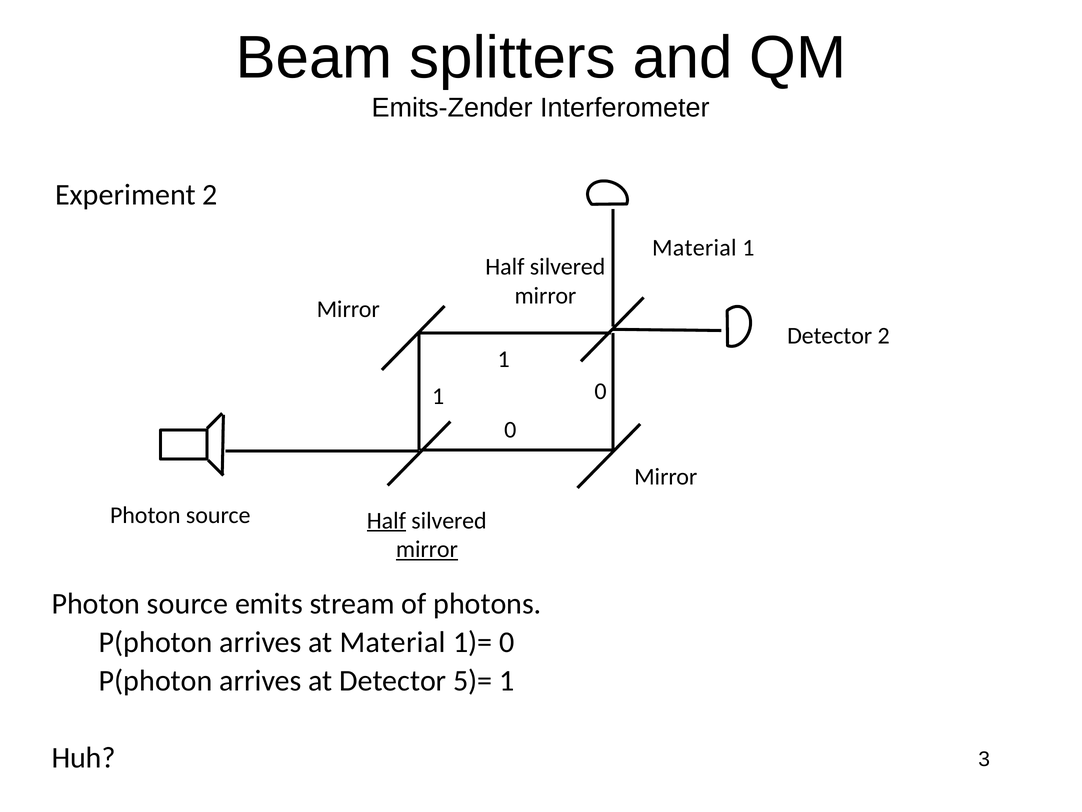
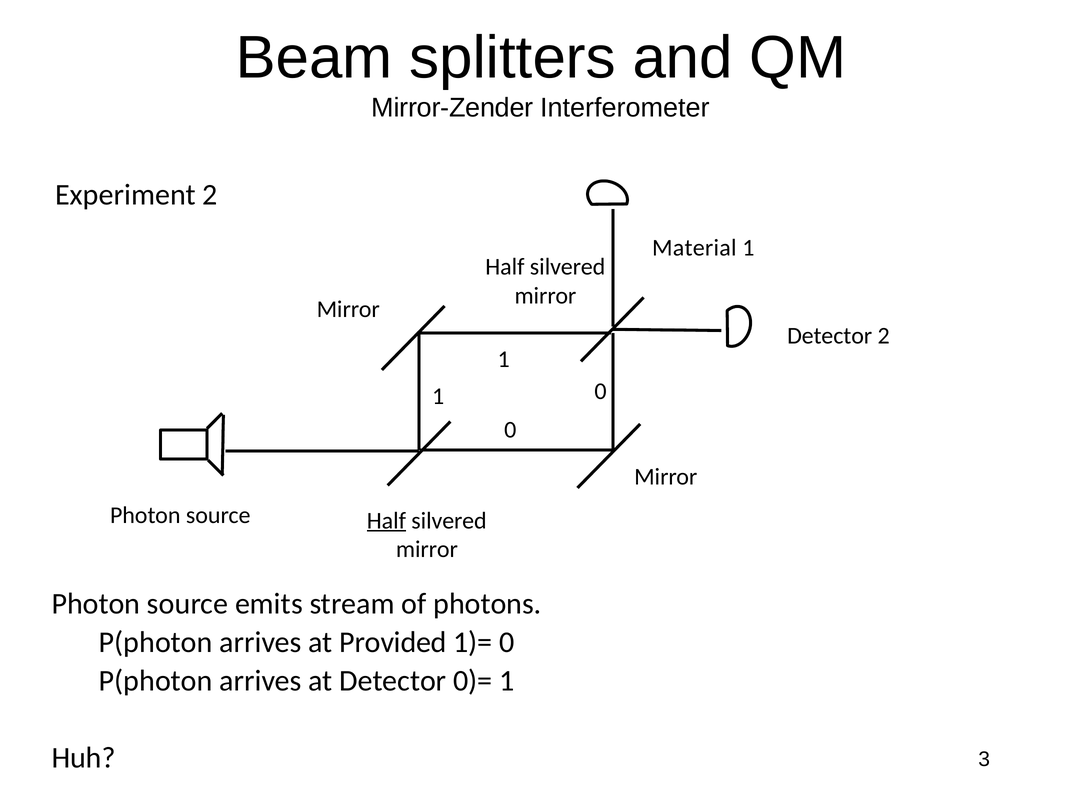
Emits-Zender: Emits-Zender -> Mirror-Zender
mirror at (427, 549) underline: present -> none
at Material: Material -> Provided
5)=: 5)= -> 0)=
